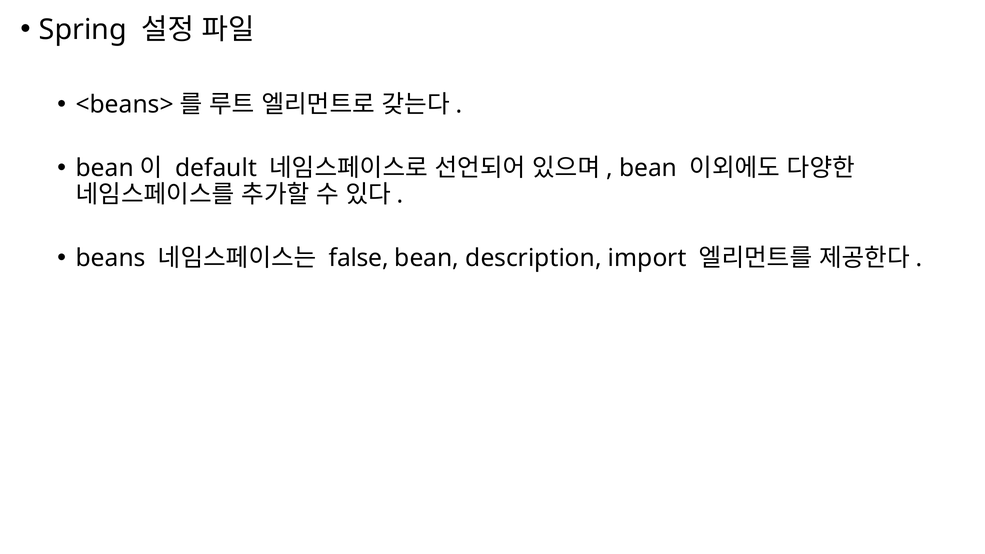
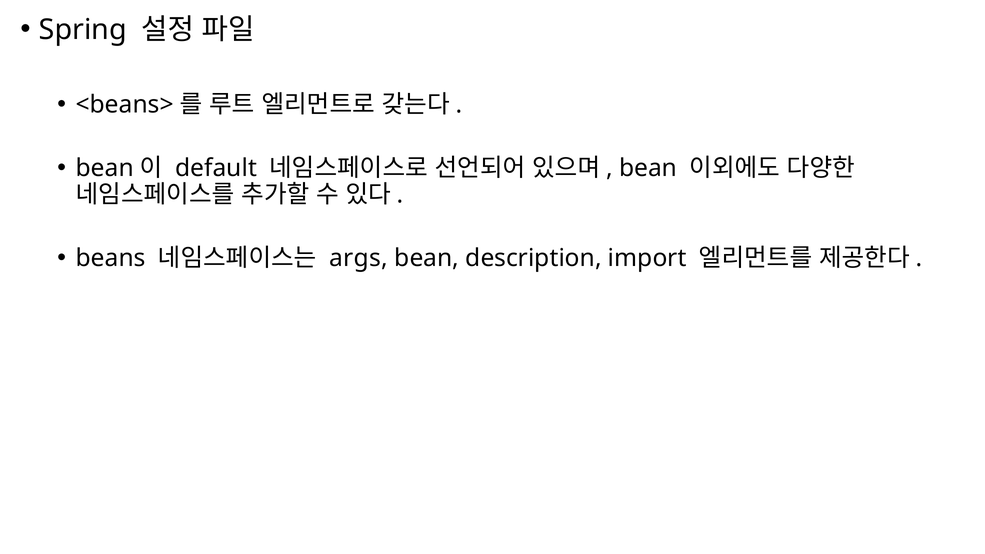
false: false -> args
